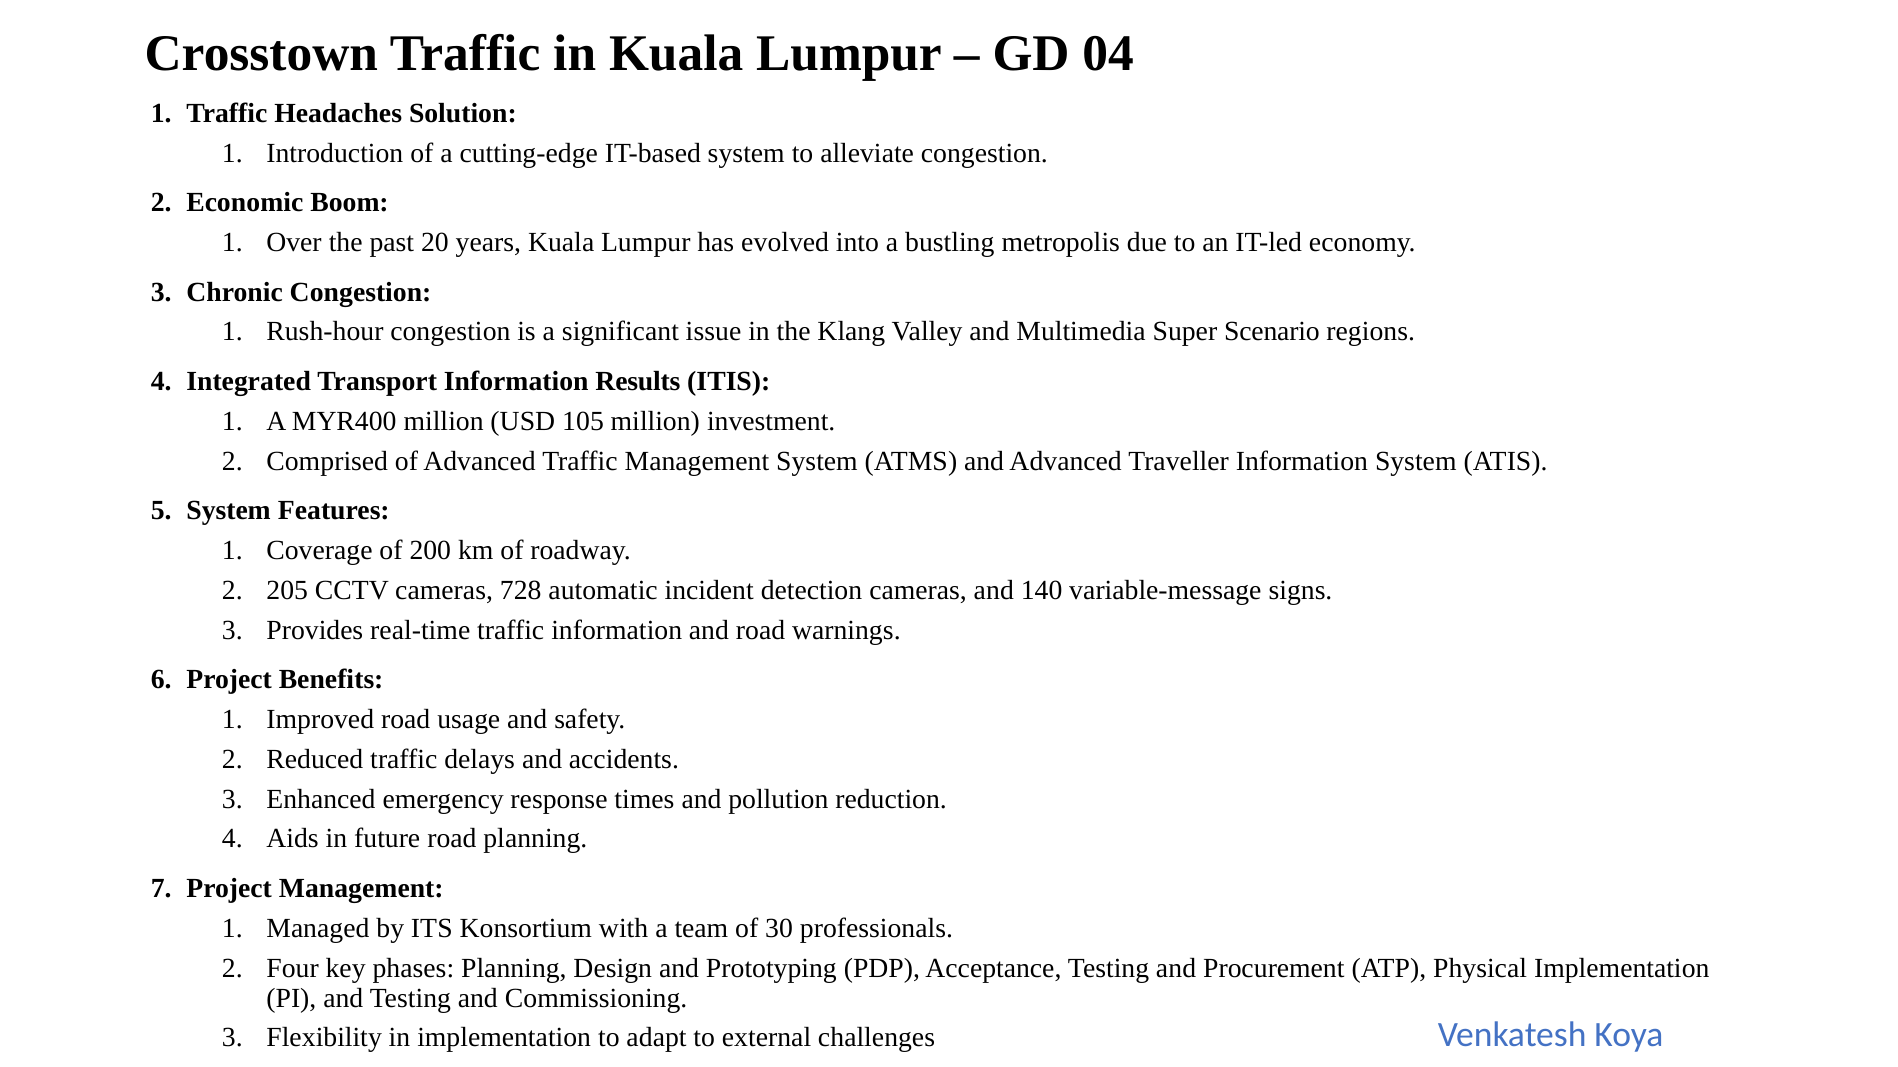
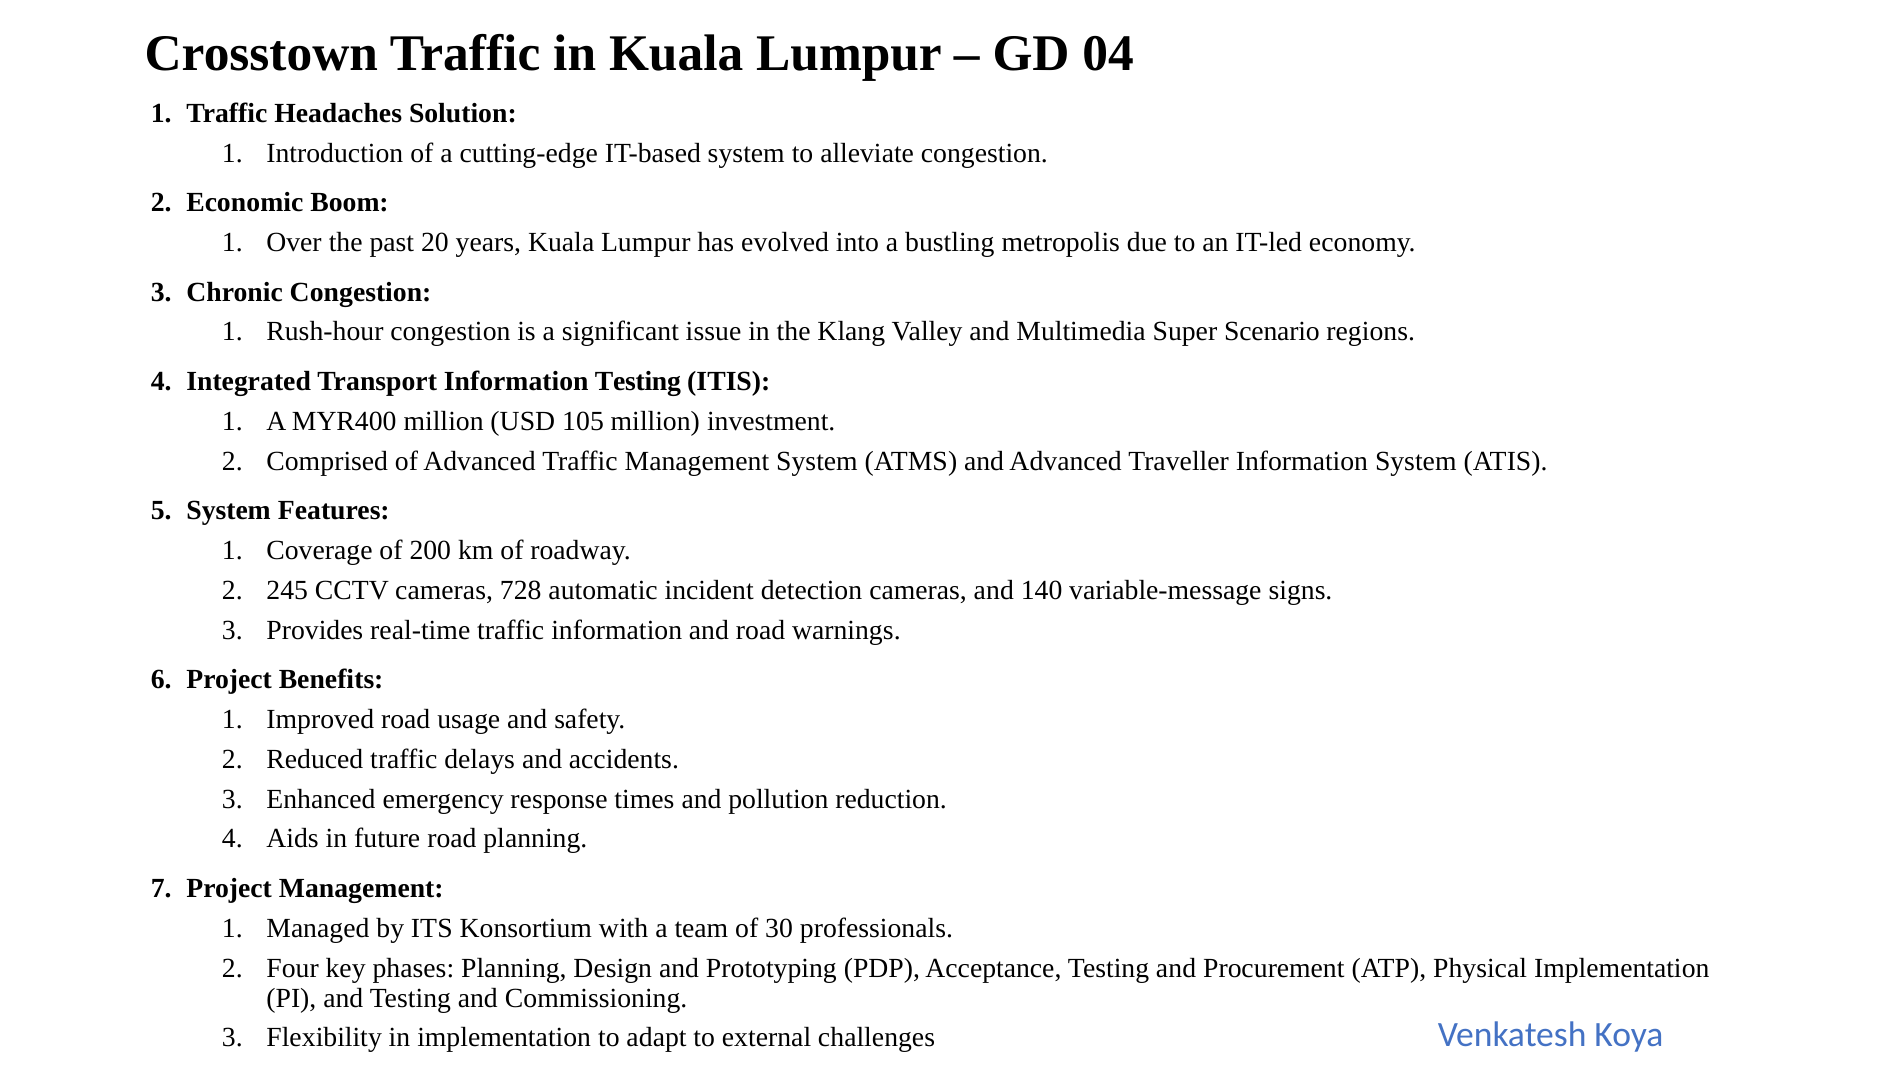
Information Results: Results -> Testing
205: 205 -> 245
